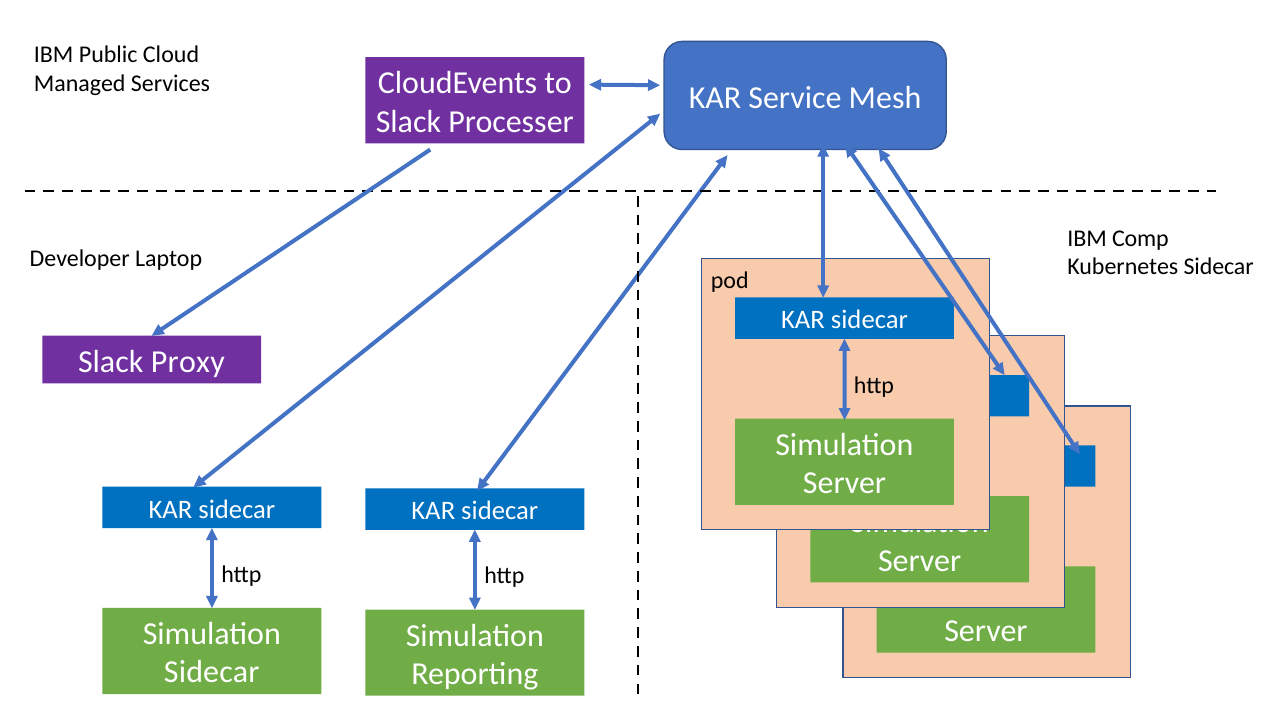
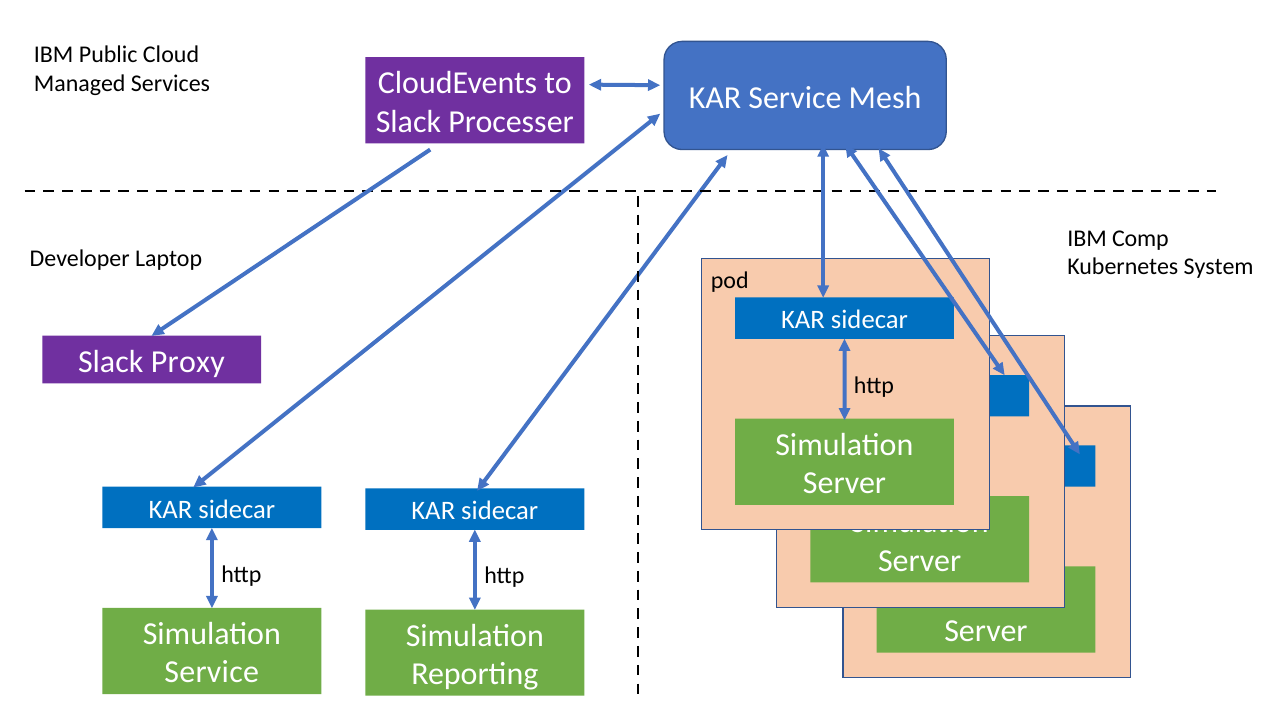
Sidecar at (1219, 267): Sidecar -> System
Sidecar at (212, 673): Sidecar -> Service
